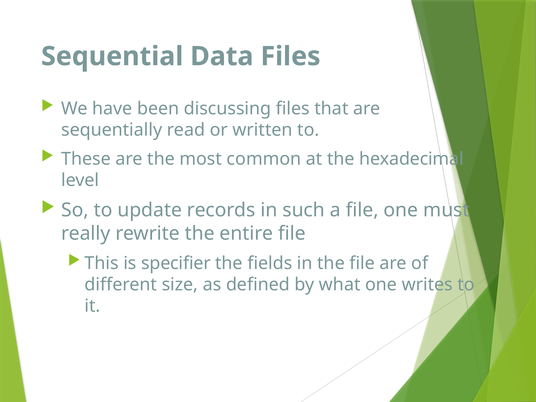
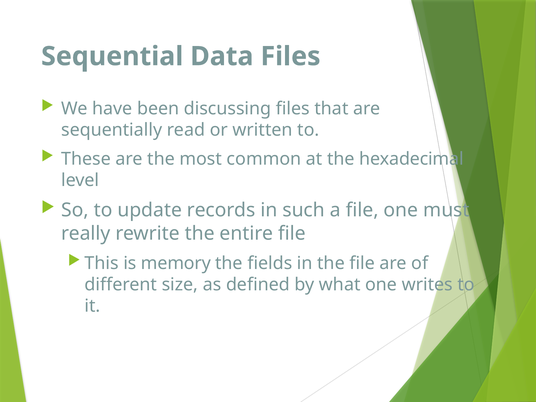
specifier: specifier -> memory
